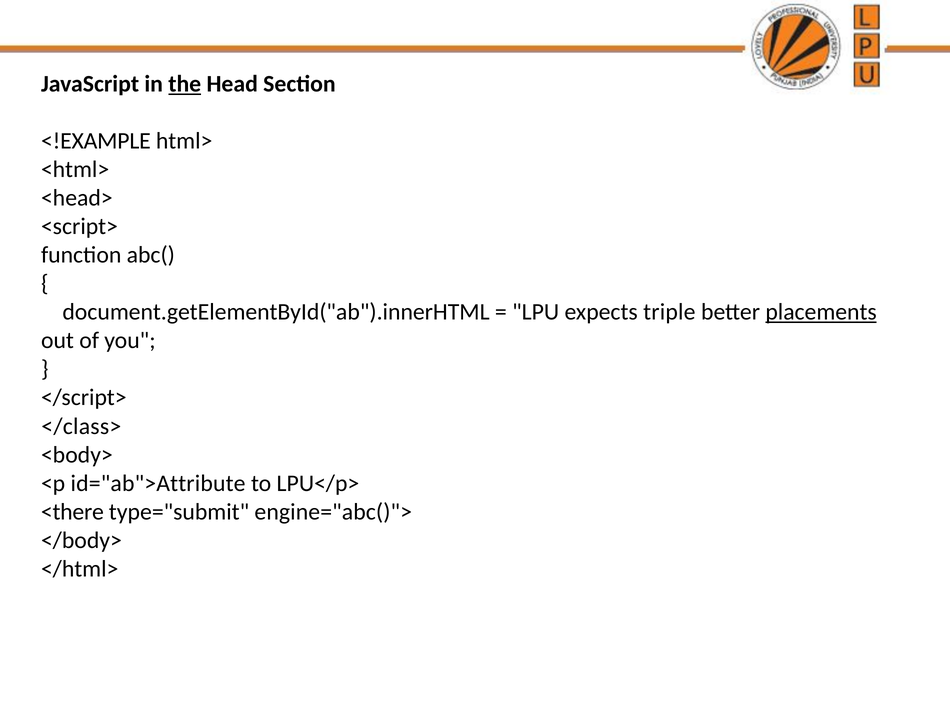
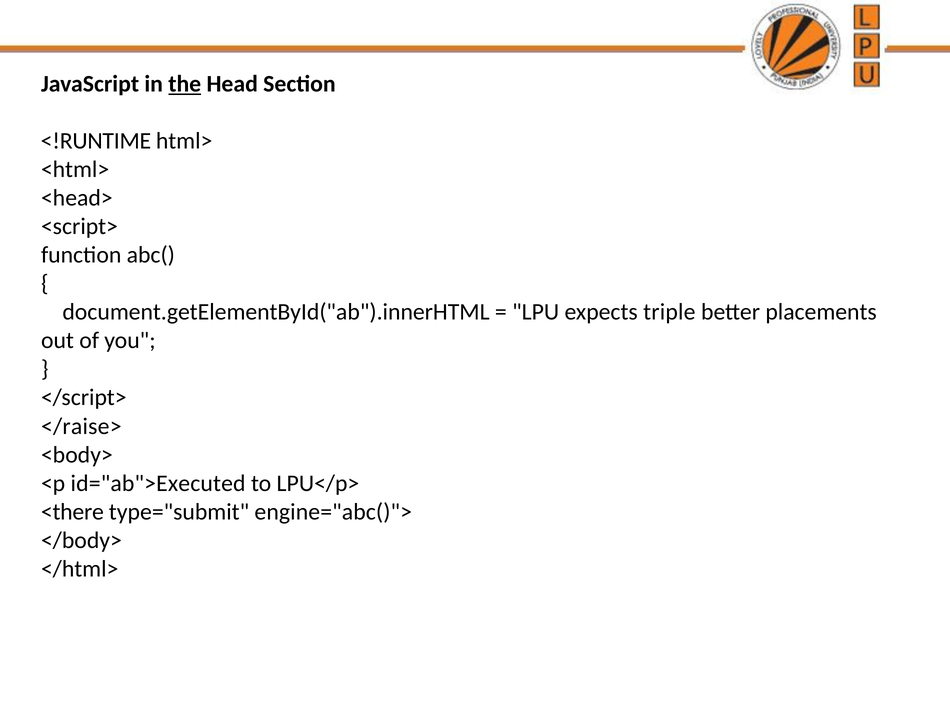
<!EXAMPLE: <!EXAMPLE -> <!RUNTIME
placements underline: present -> none
</class>: </class> -> </raise>
id="ab">Attribute: id="ab">Attribute -> id="ab">Executed
